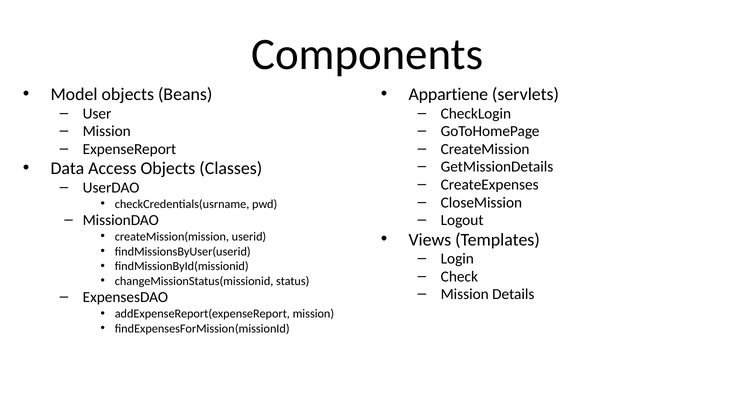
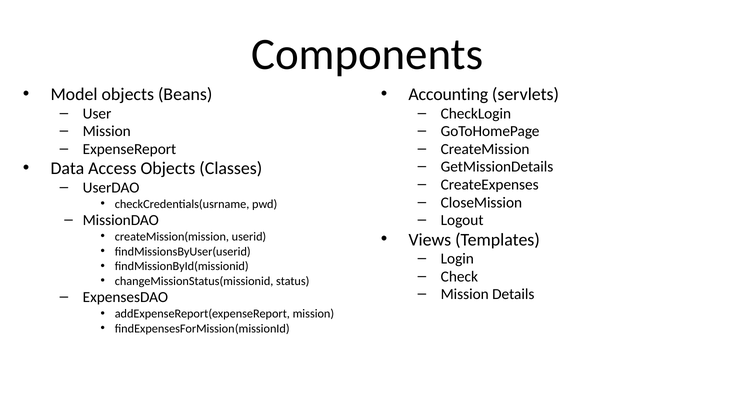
Appartiene: Appartiene -> Accounting
